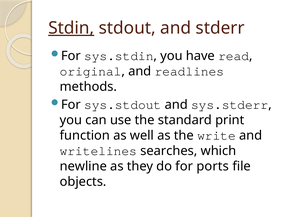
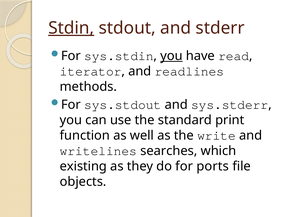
you at (171, 56) underline: none -> present
original: original -> iterator
newline: newline -> existing
